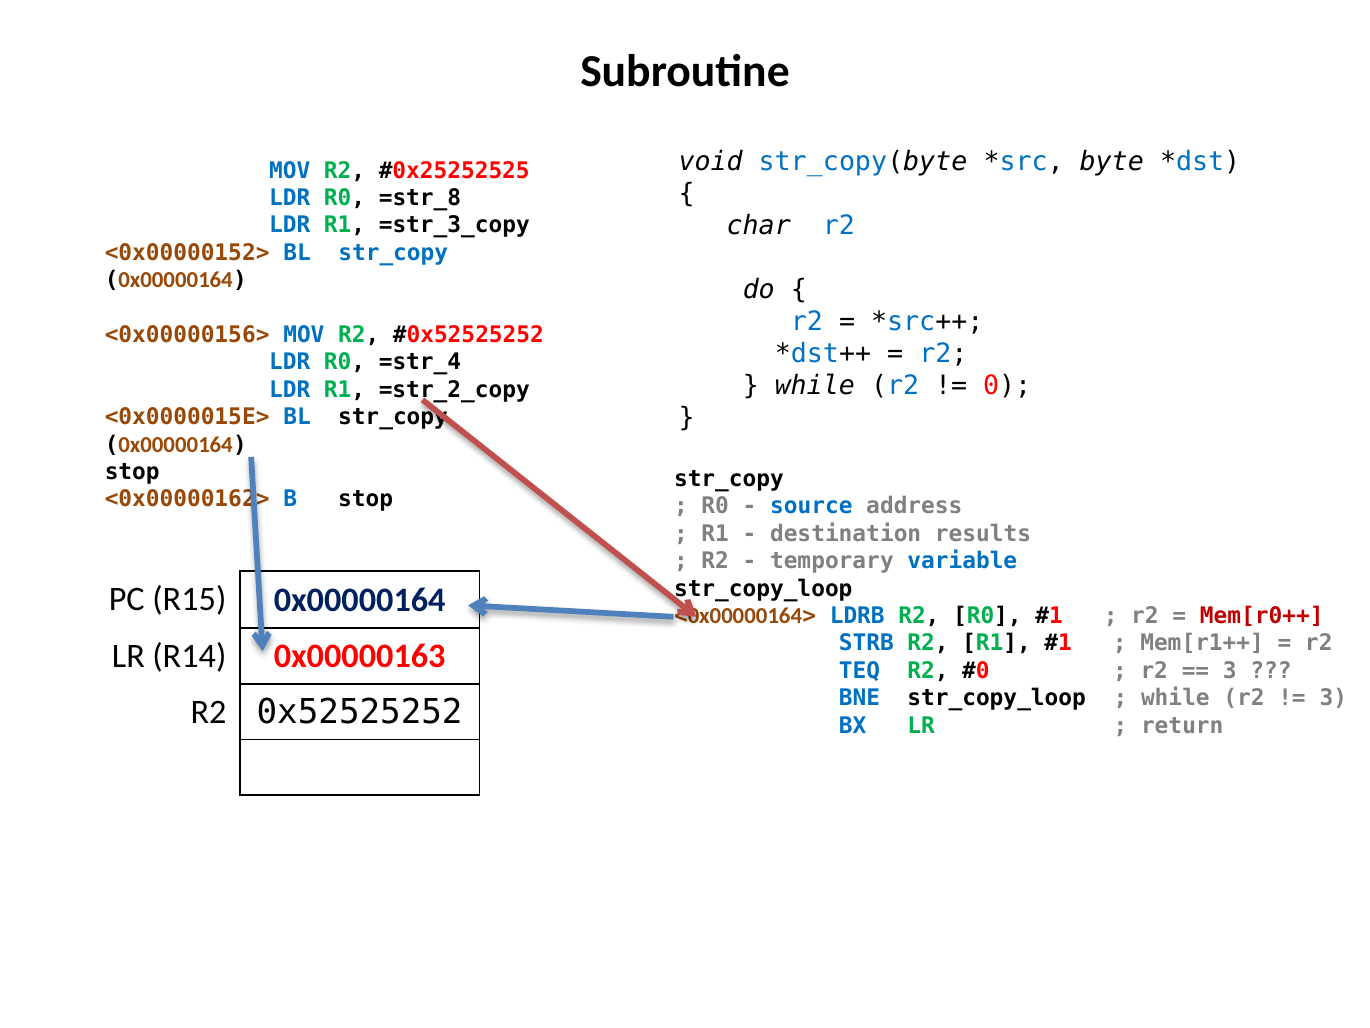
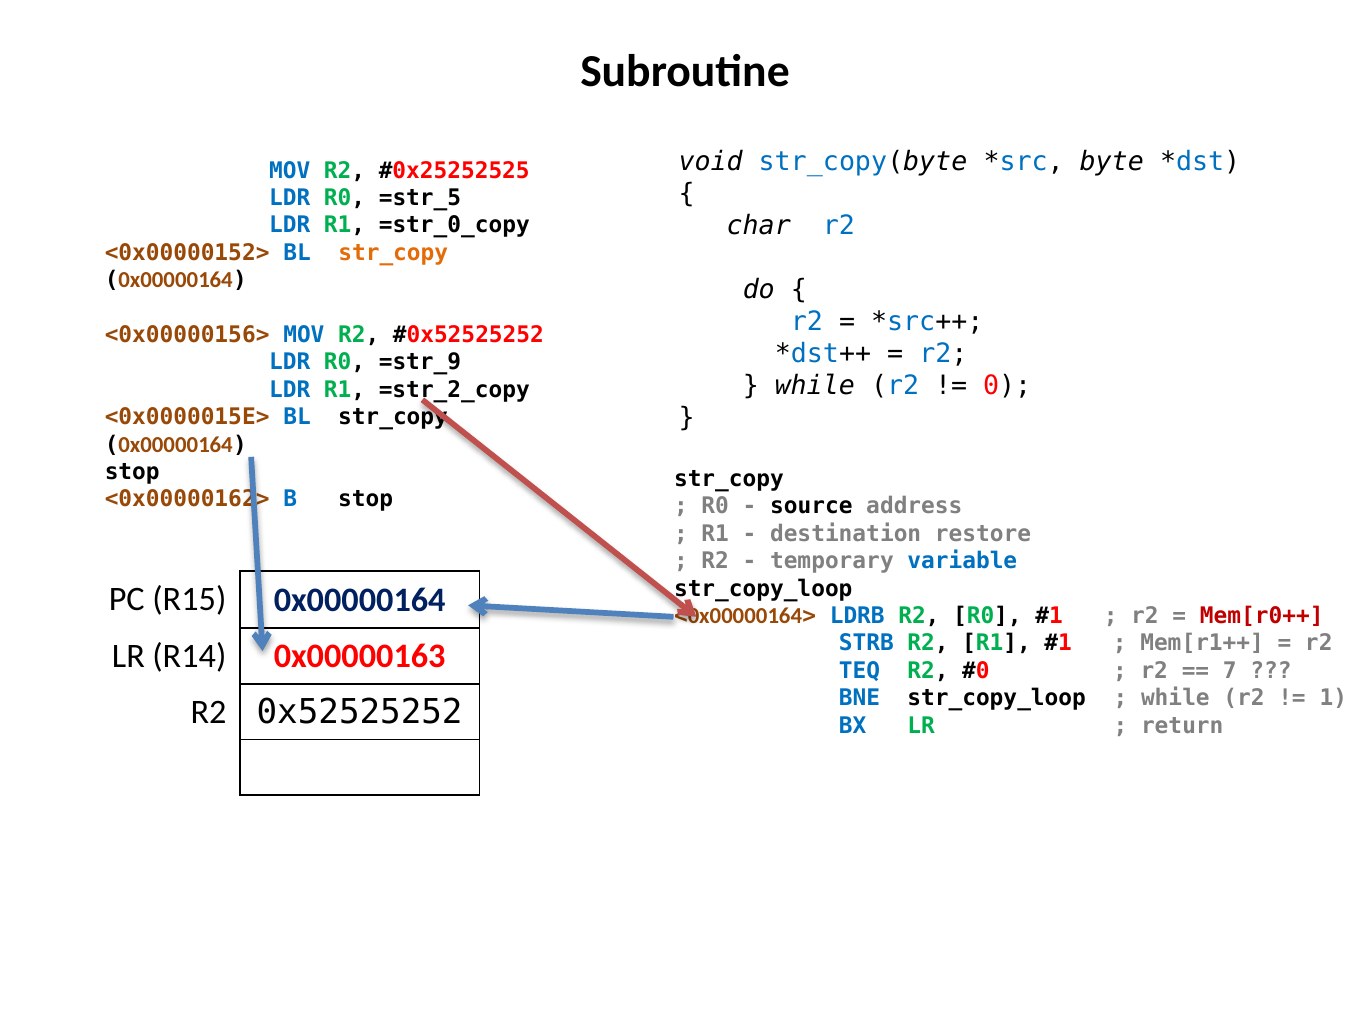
=str_8: =str_8 -> =str_5
=str_3_copy: =str_3_copy -> =str_0_copy
str_copy at (393, 253) colour: blue -> orange
=str_4: =str_4 -> =str_9
source colour: blue -> black
results: results -> restore
3 at (1230, 670): 3 -> 7
3 at (1333, 698): 3 -> 1
